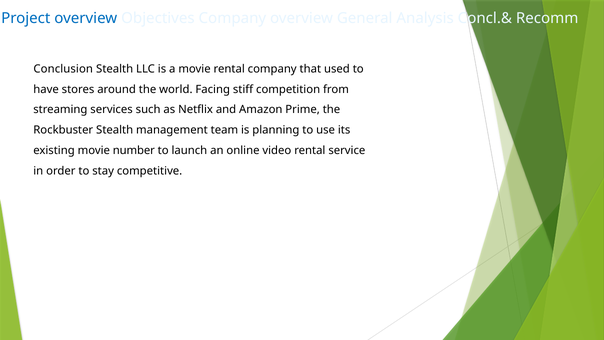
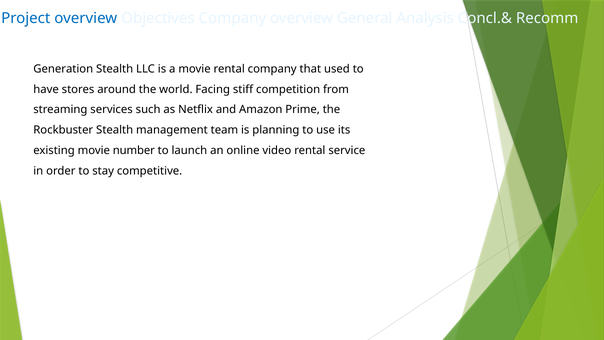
Conclusion: Conclusion -> Generation
